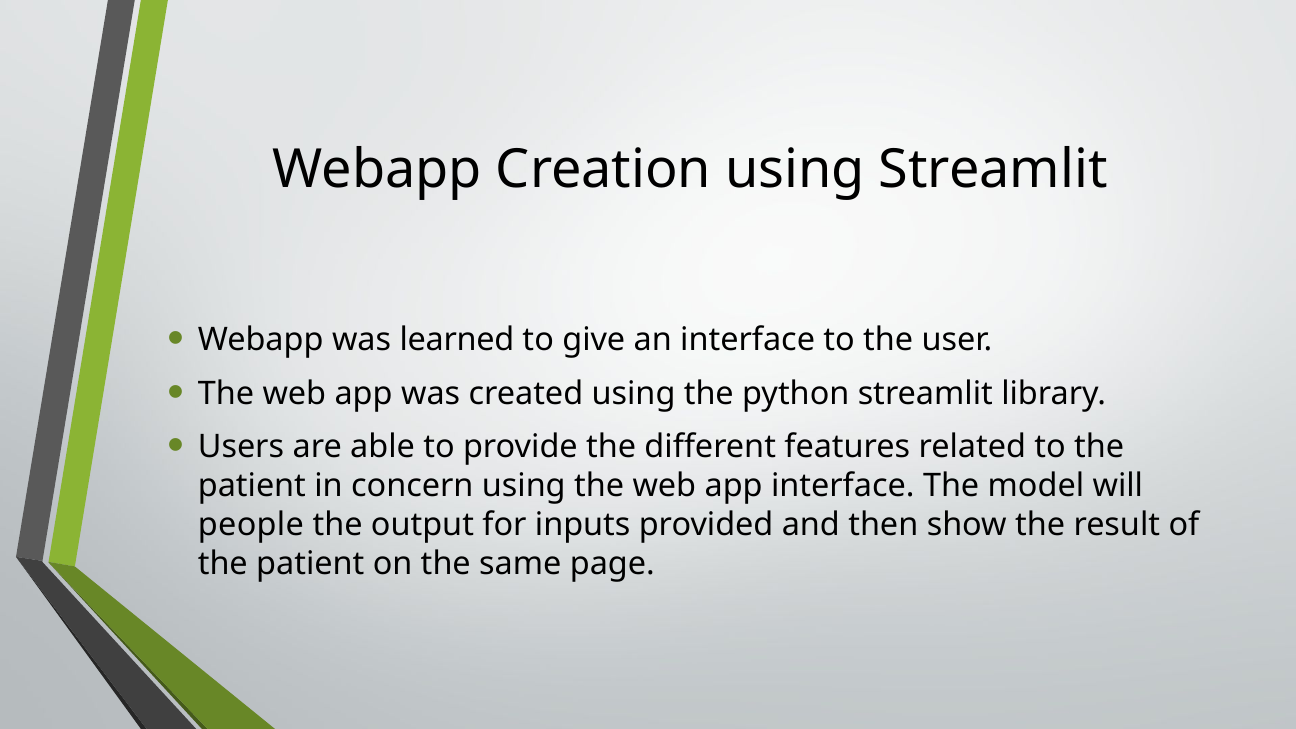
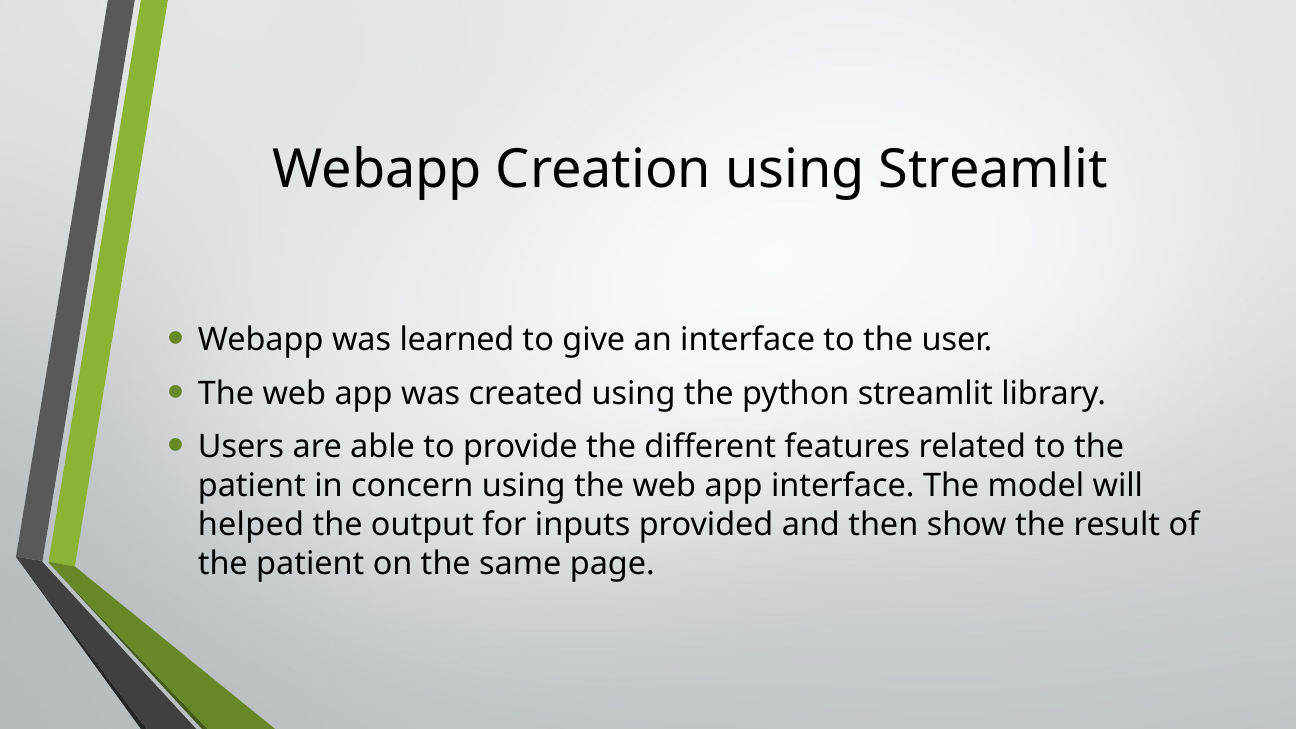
people: people -> helped
